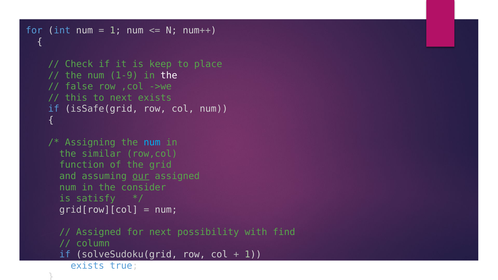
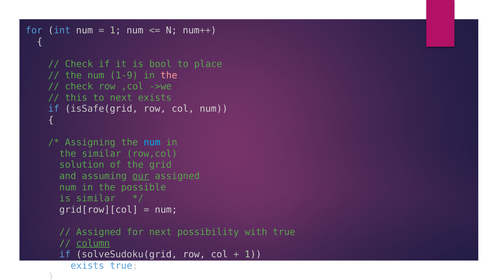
keep: keep -> bool
the at (169, 75) colour: white -> pink
false at (79, 87): false -> check
function: function -> solution
consider: consider -> possible
is satisfy: satisfy -> similar
with find: find -> true
column underline: none -> present
